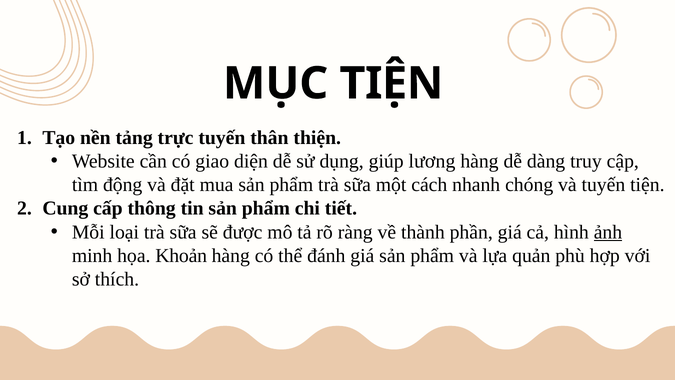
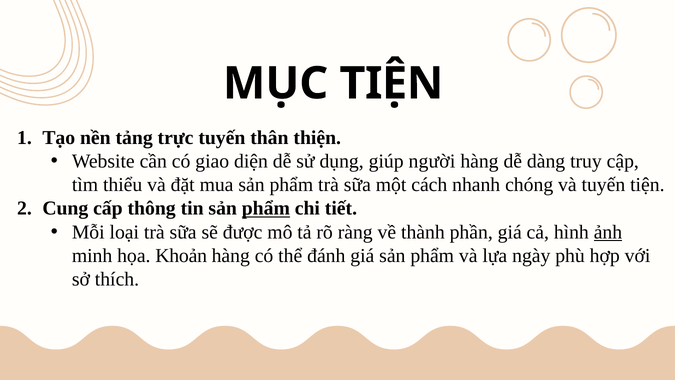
lương: lương -> người
động: động -> thiểu
phẩm at (266, 208) underline: none -> present
quản: quản -> ngày
